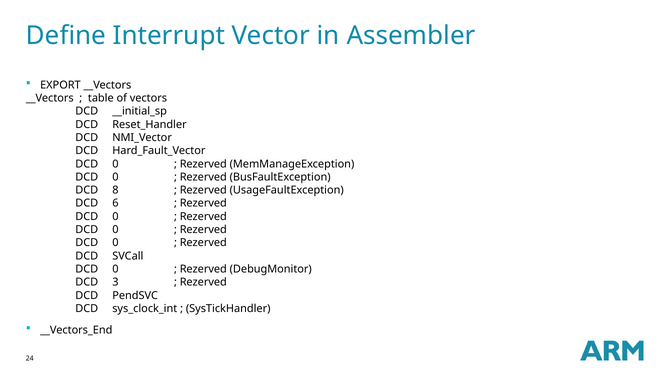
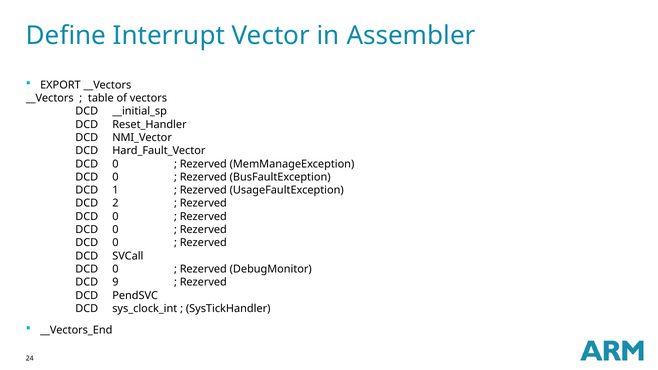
8: 8 -> 1
6: 6 -> 2
3: 3 -> 9
